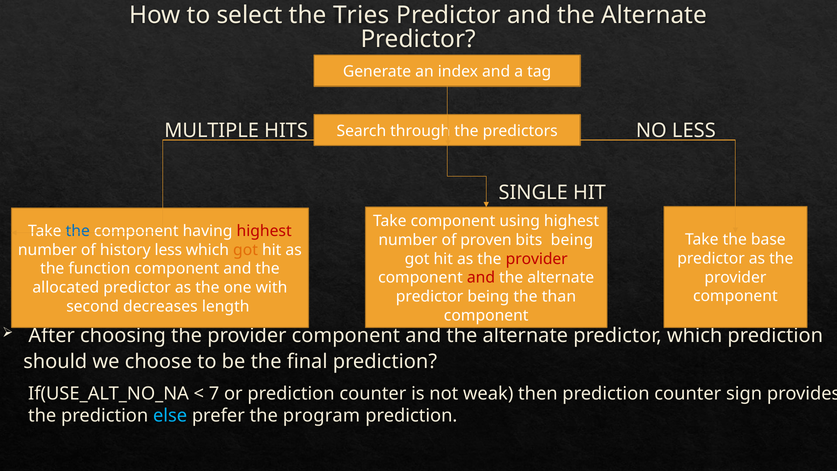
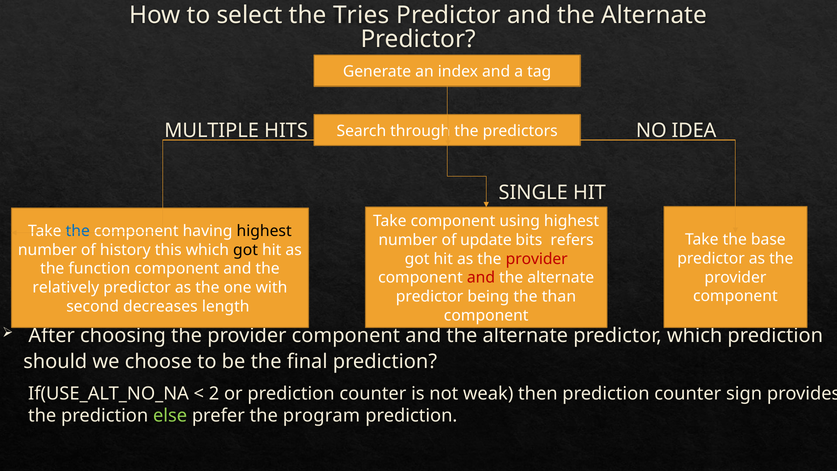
NO LESS: LESS -> IDEA
highest at (264, 231) colour: red -> black
proven: proven -> update
bits being: being -> refers
history less: less -> this
got at (246, 250) colour: orange -> black
allocated: allocated -> relatively
7: 7 -> 2
else colour: light blue -> light green
